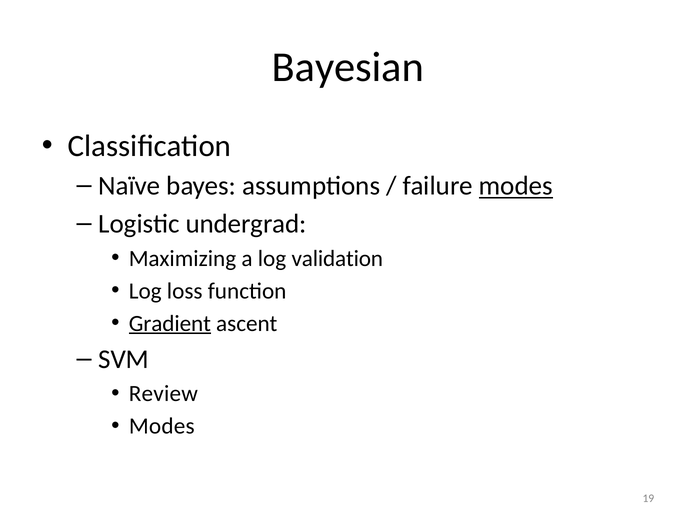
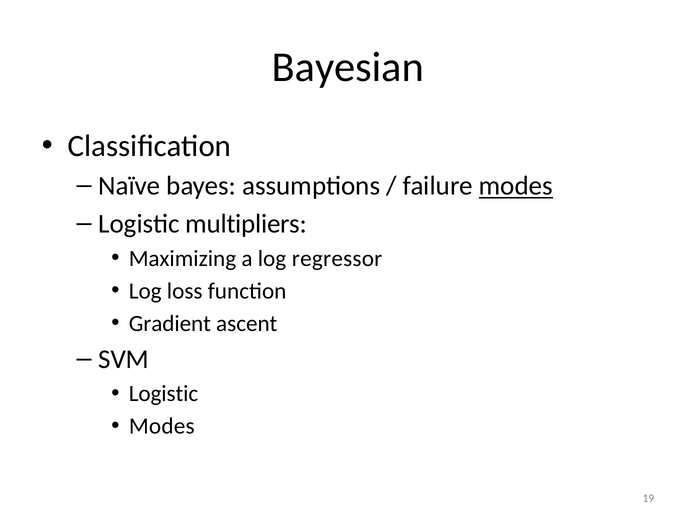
undergrad: undergrad -> multipliers
validation: validation -> regressor
Gradient underline: present -> none
Review at (163, 394): Review -> Logistic
